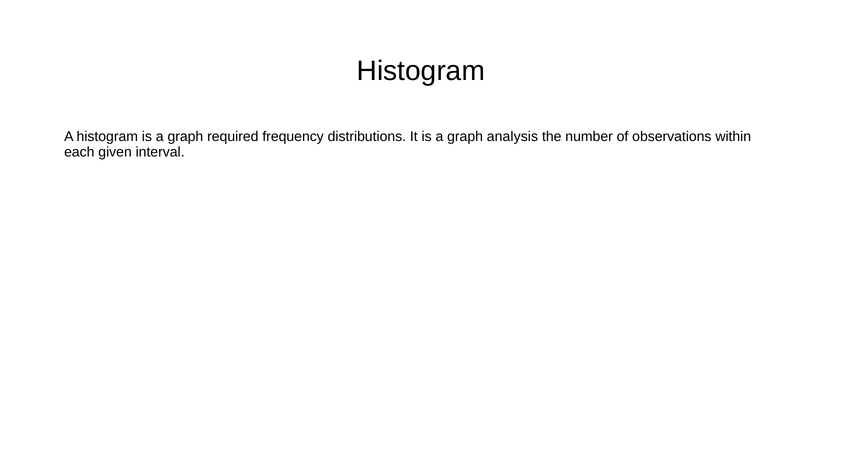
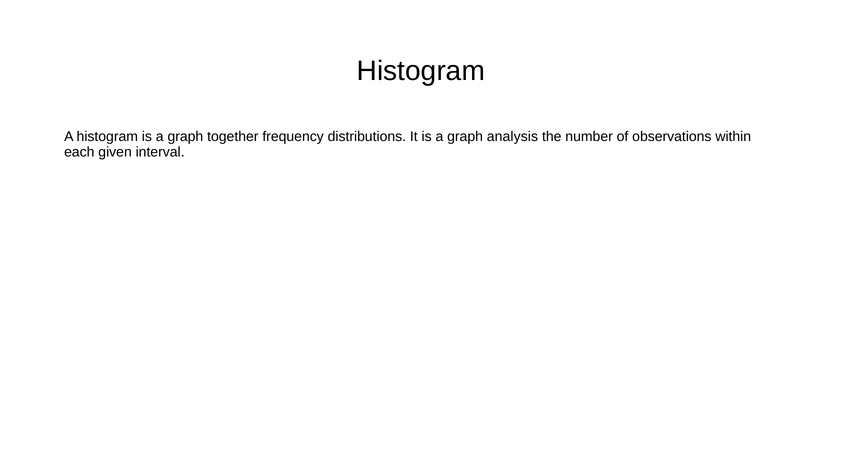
required: required -> together
